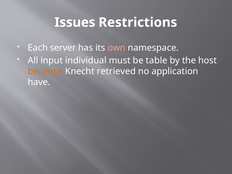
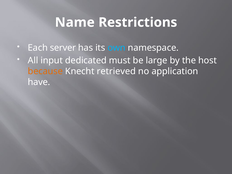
Issues: Issues -> Name
own colour: pink -> light blue
individual: individual -> dedicated
table: table -> large
